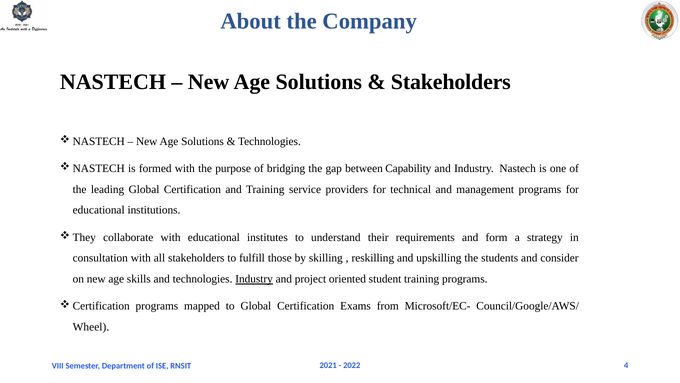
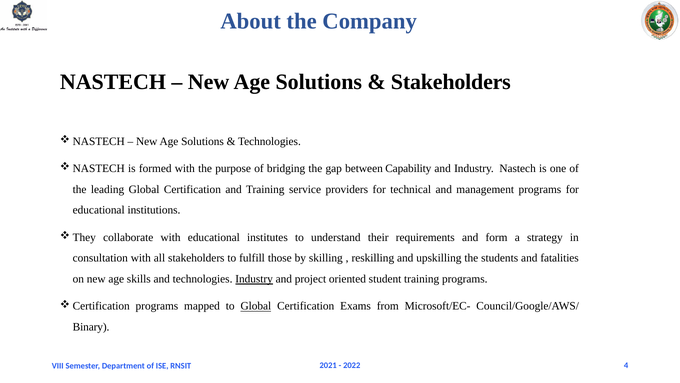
consider: consider -> fatalities
Global at (256, 306) underline: none -> present
Wheel: Wheel -> Binary
